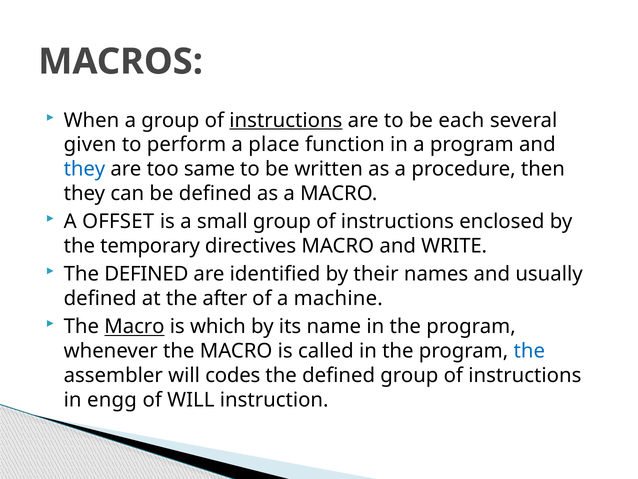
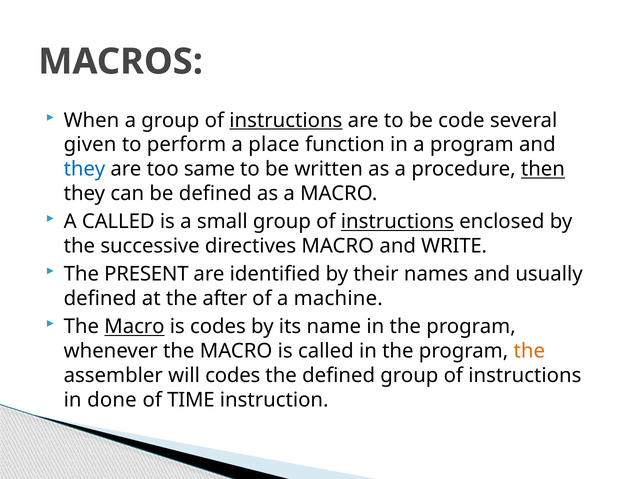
each: each -> code
then underline: none -> present
A OFFSET: OFFSET -> CALLED
instructions at (397, 221) underline: none -> present
temporary: temporary -> successive
DEFINED at (146, 274): DEFINED -> PRESENT
is which: which -> codes
the at (529, 351) colour: blue -> orange
engg: engg -> done
of WILL: WILL -> TIME
